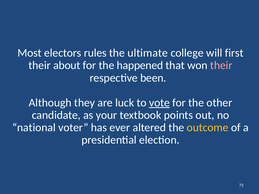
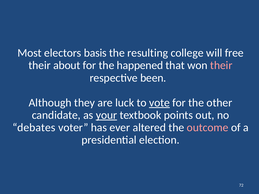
rules: rules -> basis
ultimate: ultimate -> resulting
first: first -> free
your underline: none -> present
national: national -> debates
outcome colour: yellow -> pink
